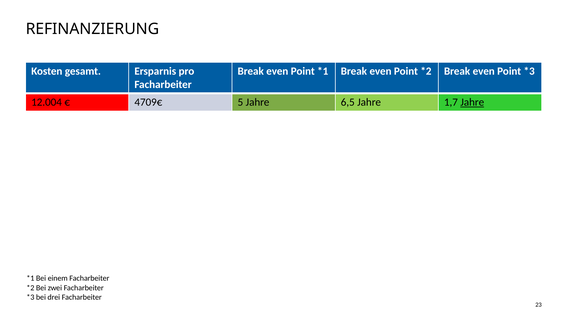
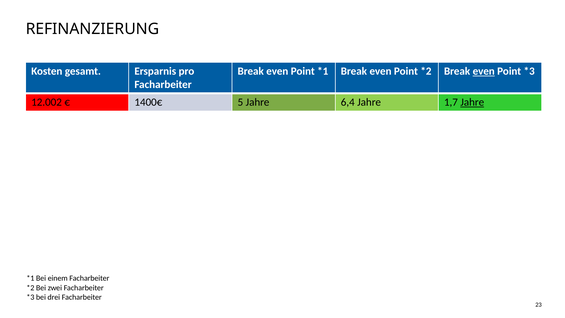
even at (484, 71) underline: none -> present
12.004: 12.004 -> 12.002
4709€: 4709€ -> 1400€
6,5: 6,5 -> 6,4
